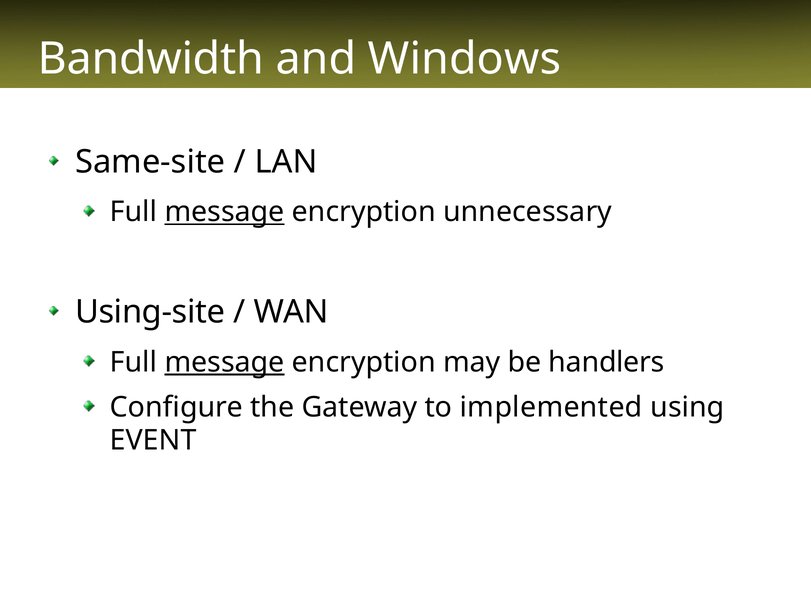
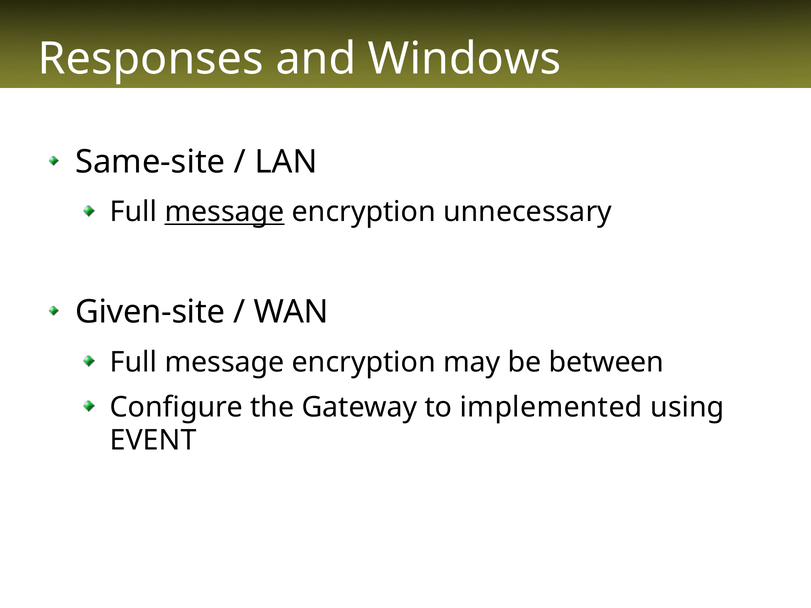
Bandwidth: Bandwidth -> Responses
Using-site: Using-site -> Given-site
message at (224, 362) underline: present -> none
handlers: handlers -> between
